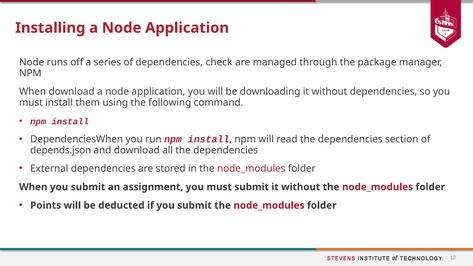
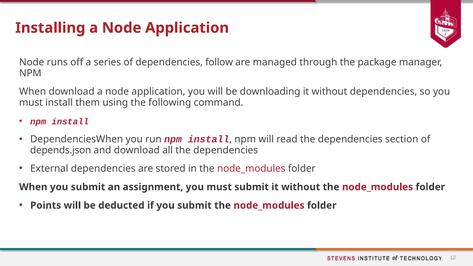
check: check -> follow
